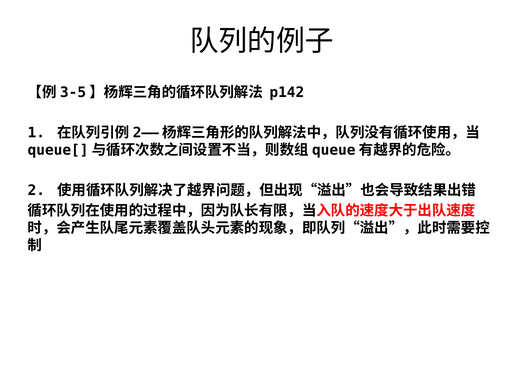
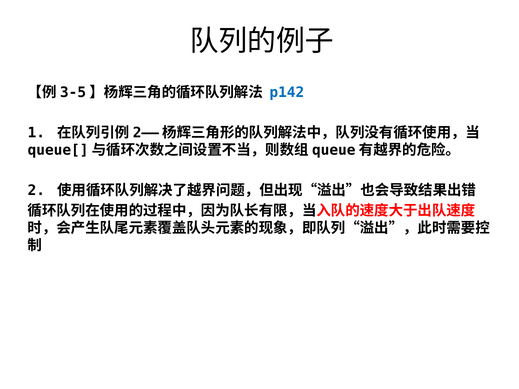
p142 colour: black -> blue
